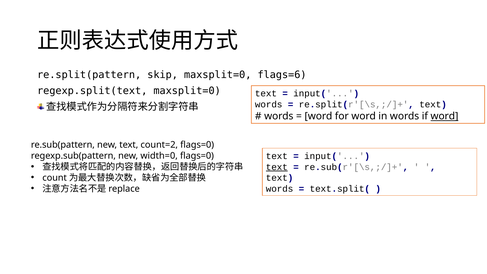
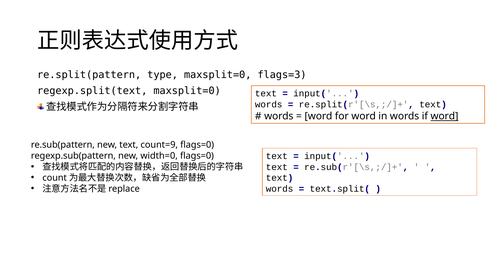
skip: skip -> type
flags=6: flags=6 -> flags=3
count=2: count=2 -> count=9
text at (277, 167) underline: present -> none
